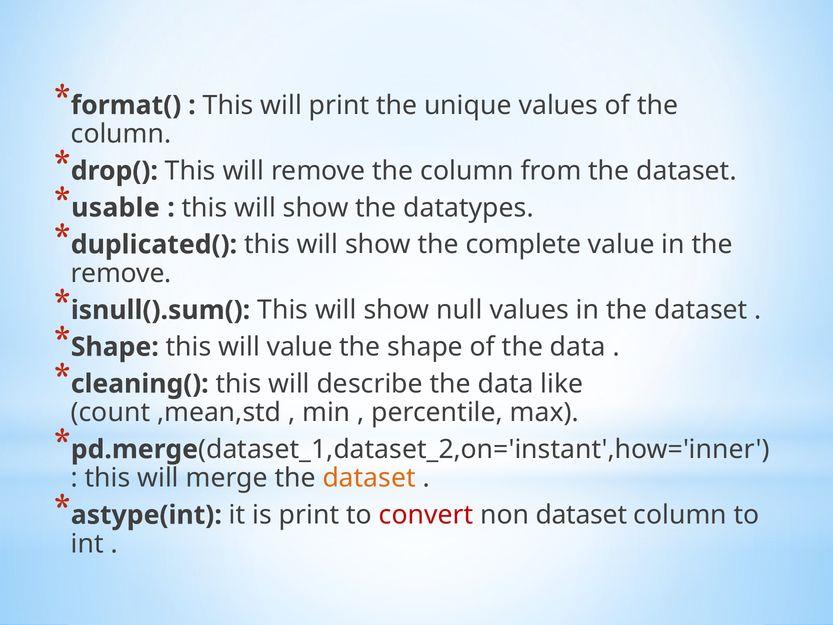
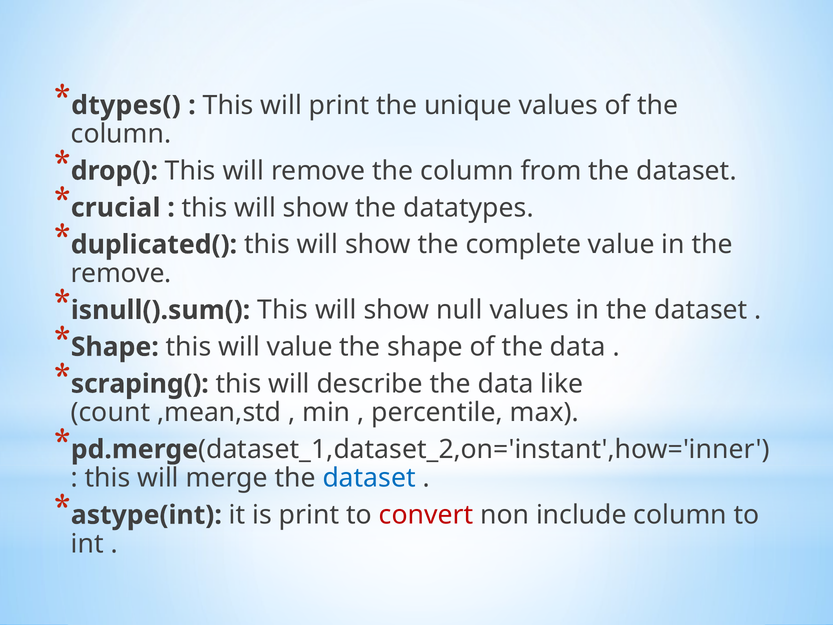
format(: format( -> dtypes(
usable: usable -> crucial
cleaning(: cleaning( -> scraping(
dataset at (369, 478) colour: orange -> blue
non dataset: dataset -> include
